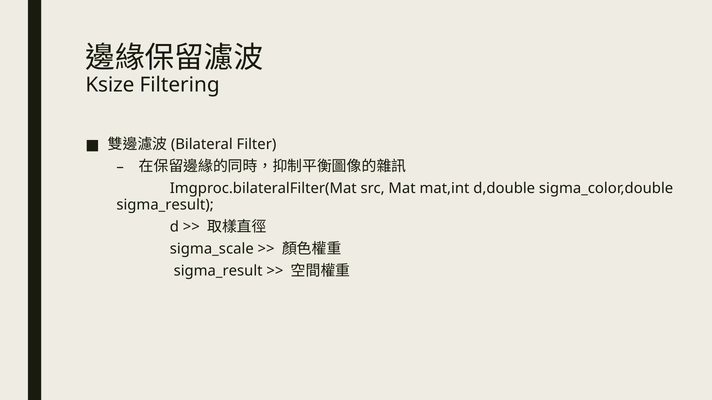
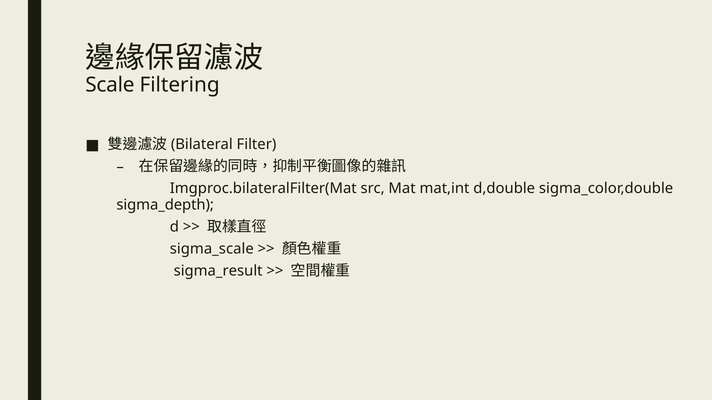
Ksize: Ksize -> Scale
sigma_result at (165, 205): sigma_result -> sigma_depth
